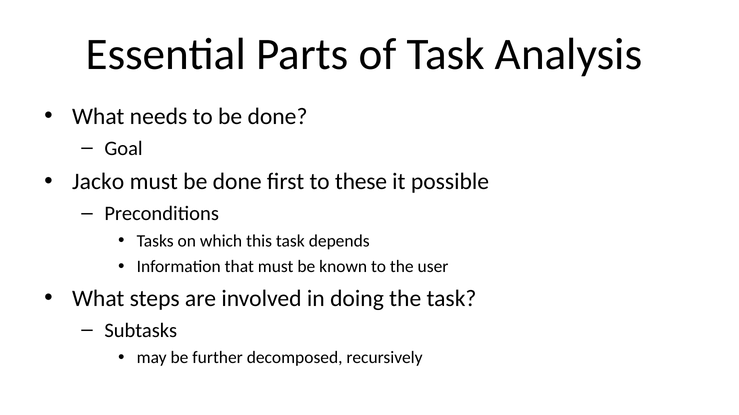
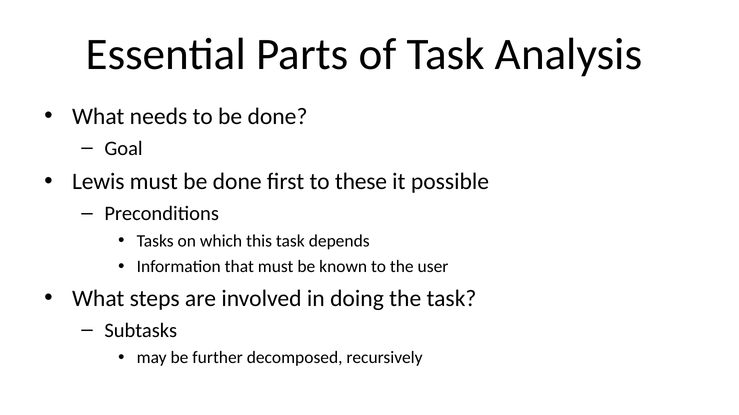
Jacko: Jacko -> Lewis
